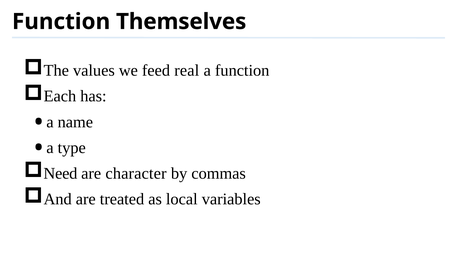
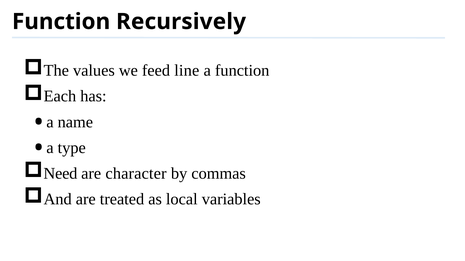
Themselves: Themselves -> Recursively
real: real -> line
